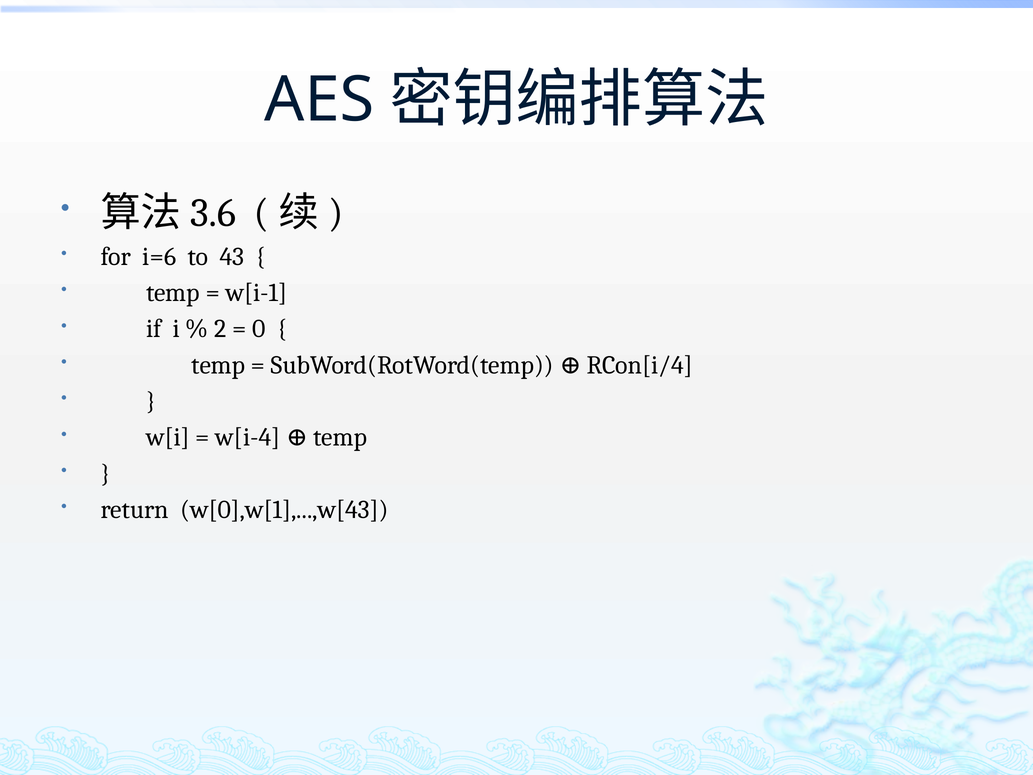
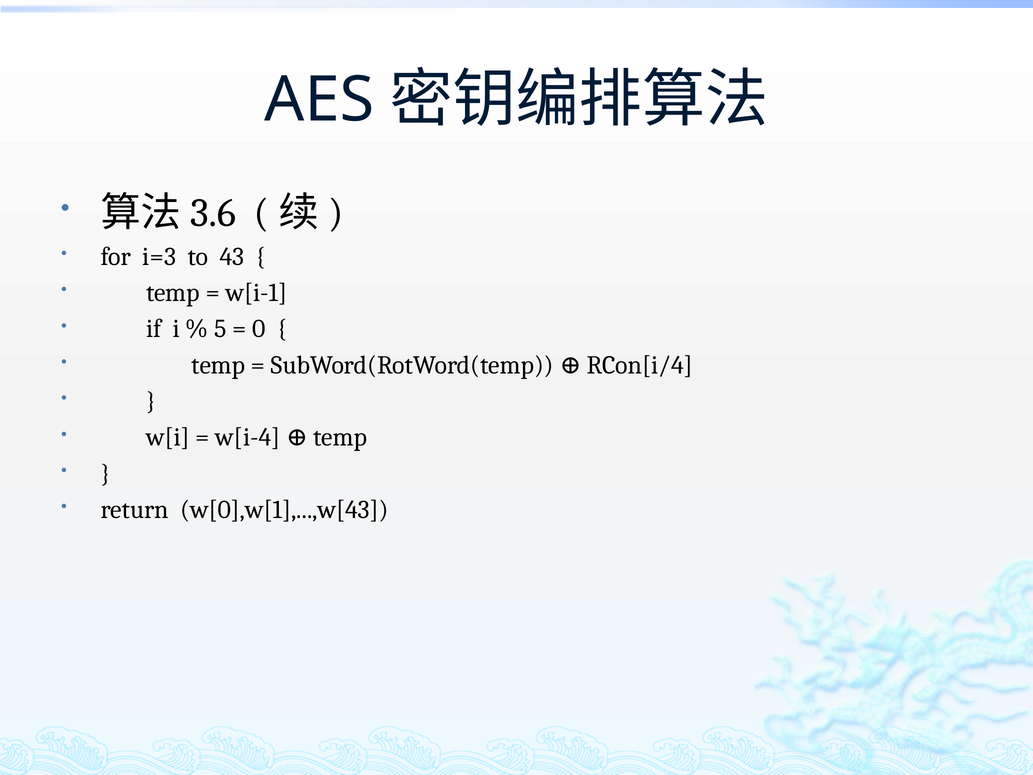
i=6: i=6 -> i=3
2: 2 -> 5
